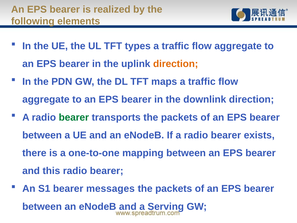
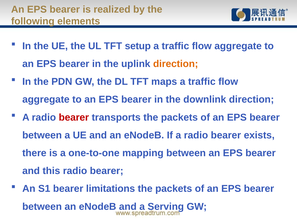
types: types -> setup
bearer at (74, 117) colour: green -> red
messages: messages -> limitations
